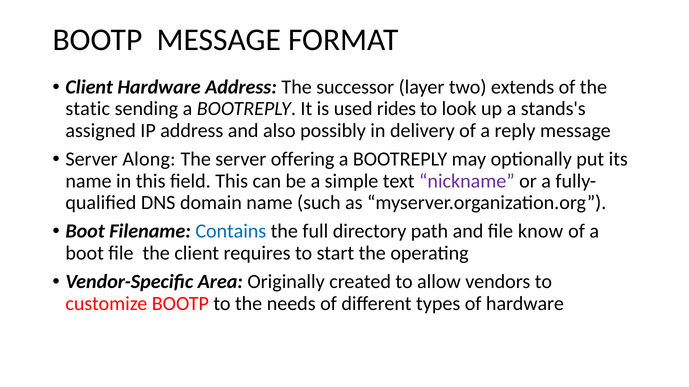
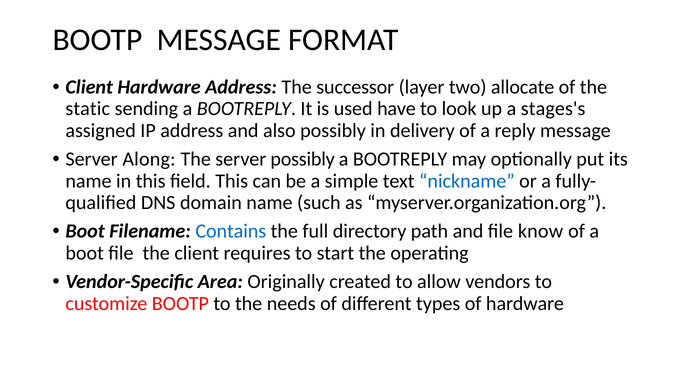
extends: extends -> allocate
rides: rides -> have
stands's: stands's -> stages's
server offering: offering -> possibly
nickname colour: purple -> blue
